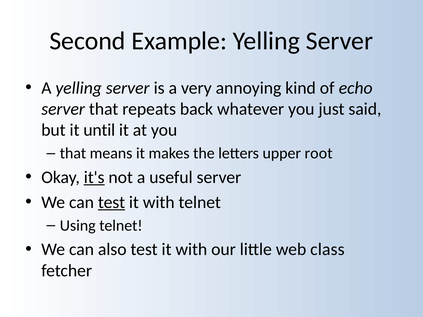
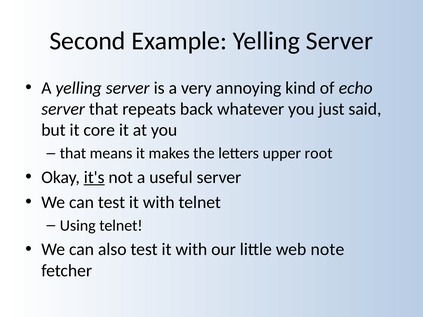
until: until -> core
test at (111, 202) underline: present -> none
class: class -> note
